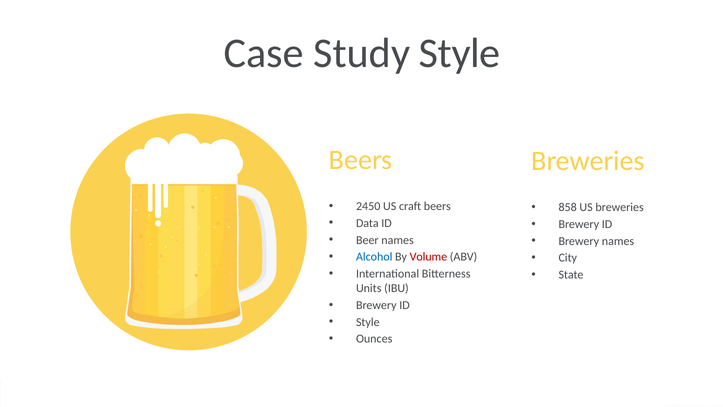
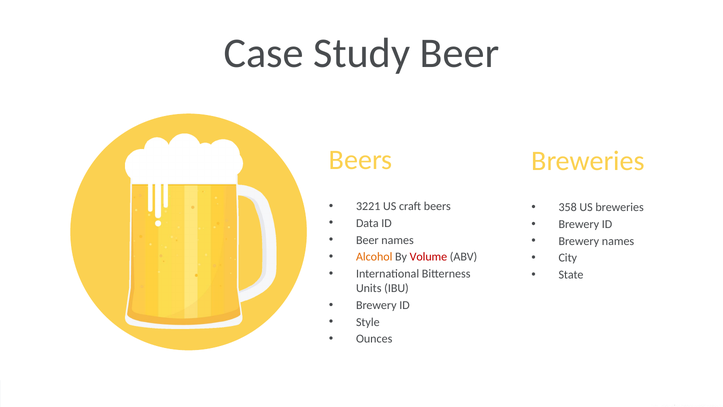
Study Style: Style -> Beer
2450: 2450 -> 3221
858: 858 -> 358
Alcohol colour: blue -> orange
